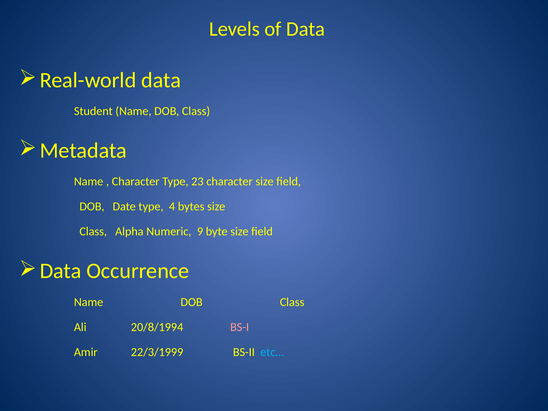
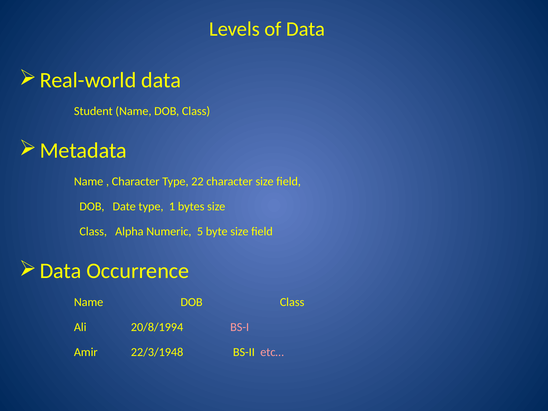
23: 23 -> 22
4: 4 -> 1
9: 9 -> 5
22/3/1999: 22/3/1999 -> 22/3/1948
etc… colour: light blue -> pink
